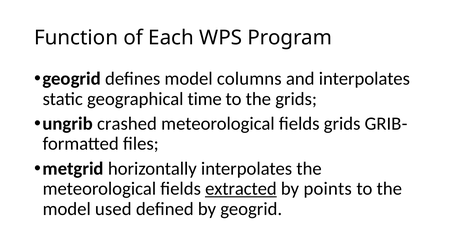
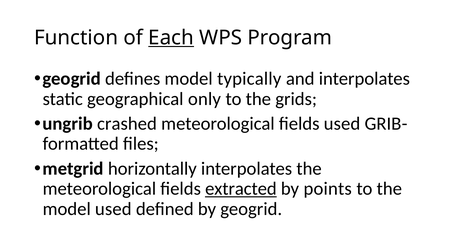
Each underline: none -> present
columns: columns -> typically
time: time -> only
fields grids: grids -> used
